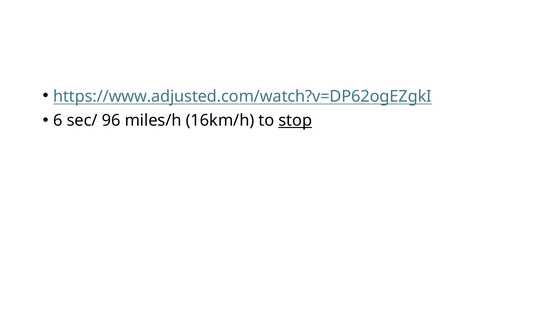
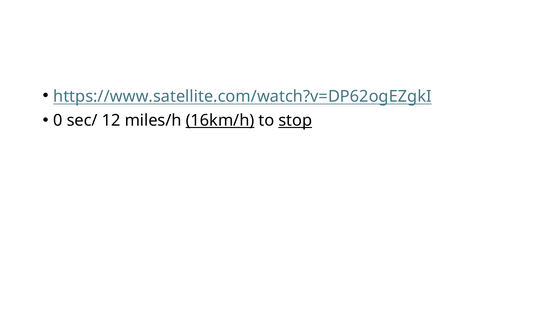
https://www.adjusted.com/watch?v=DP62ogEZgkI: https://www.adjusted.com/watch?v=DP62ogEZgkI -> https://www.satellite.com/watch?v=DP62ogEZgkI
6: 6 -> 0
96: 96 -> 12
16km/h underline: none -> present
